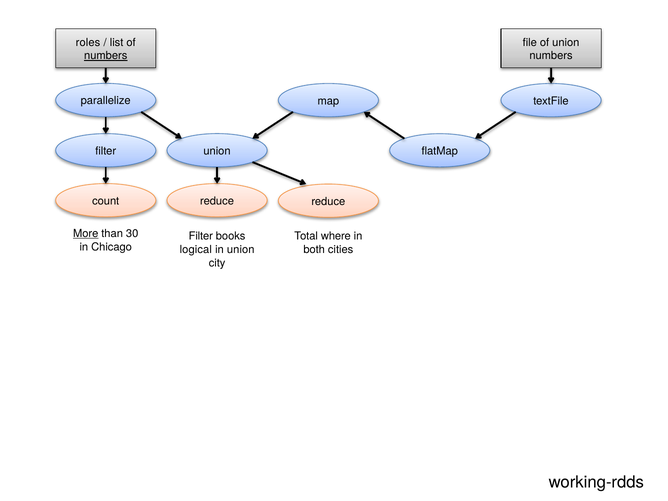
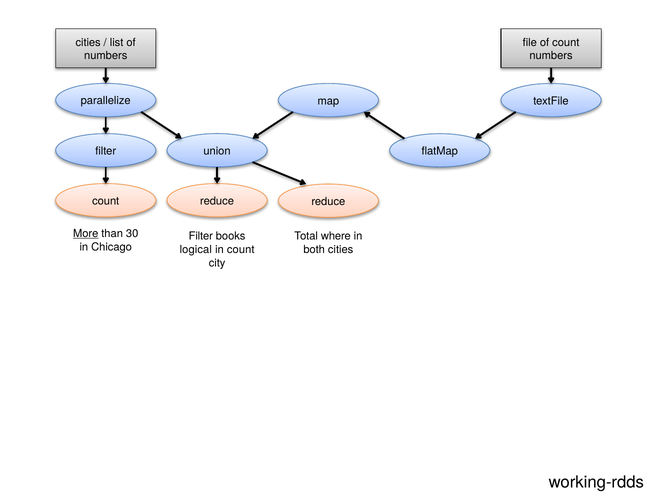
roles at (88, 42): roles -> cities
of union: union -> count
numbers at (106, 56) underline: present -> none
in union: union -> count
